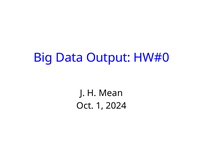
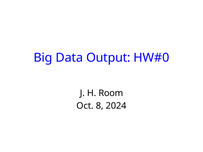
Mean: Mean -> Room
1: 1 -> 8
